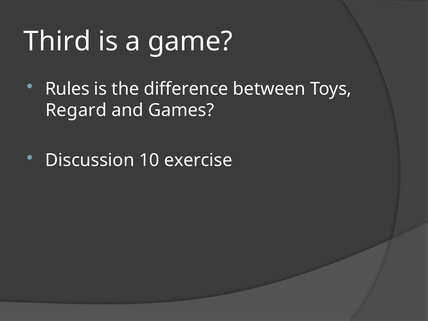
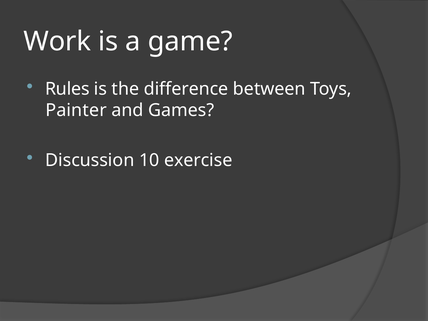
Third: Third -> Work
Regard: Regard -> Painter
